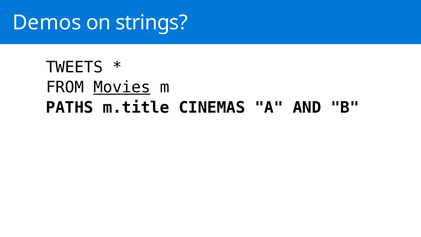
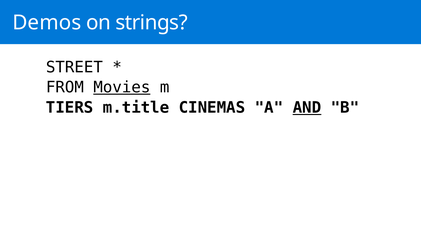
TWEETS: TWEETS -> STREET
PATHS: PATHS -> TIERS
AND underline: none -> present
